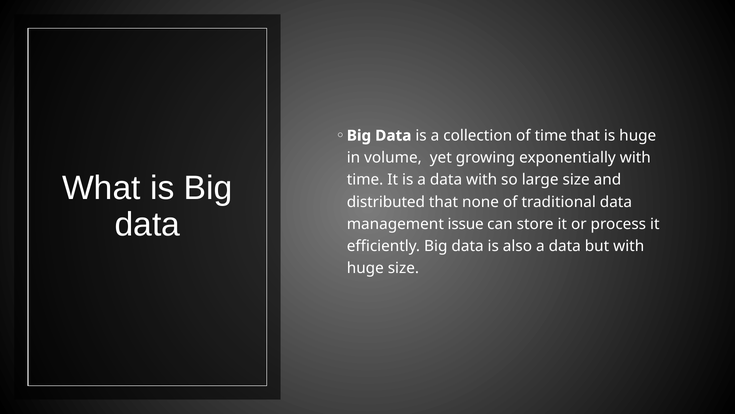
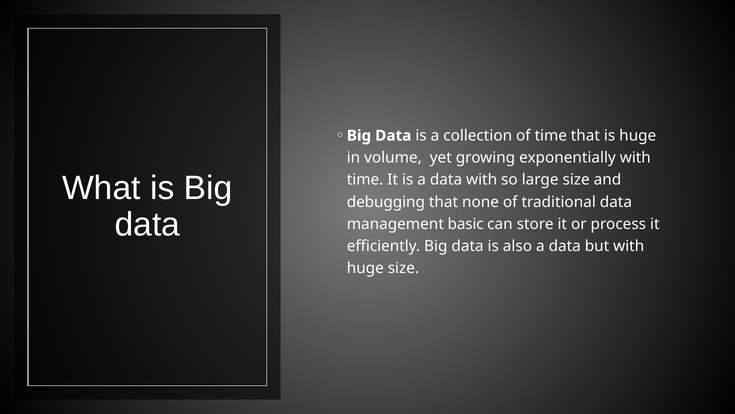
distributed: distributed -> debugging
issue: issue -> basic
